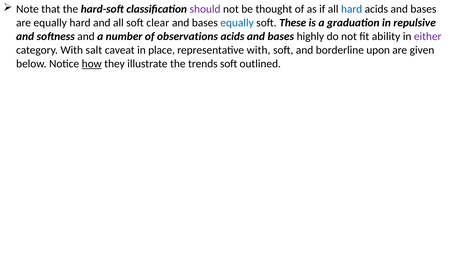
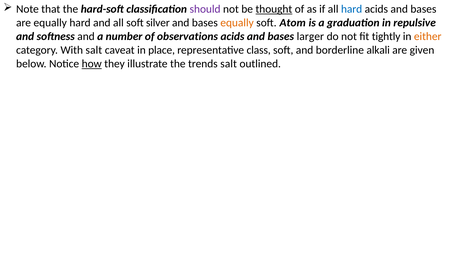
thought underline: none -> present
clear: clear -> silver
equally at (237, 23) colour: blue -> orange
These: These -> Atom
highly: highly -> larger
ability: ability -> tightly
either colour: purple -> orange
representative with: with -> class
upon: upon -> alkali
trends soft: soft -> salt
